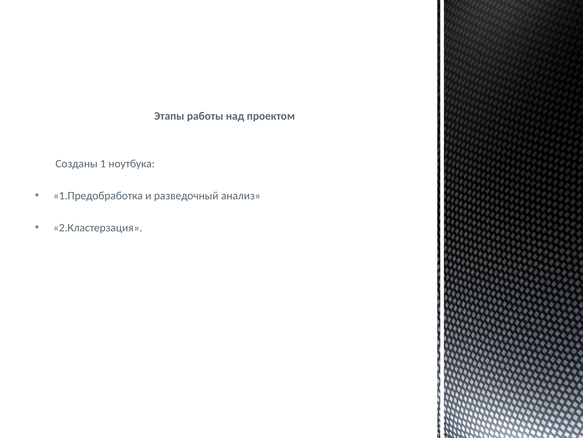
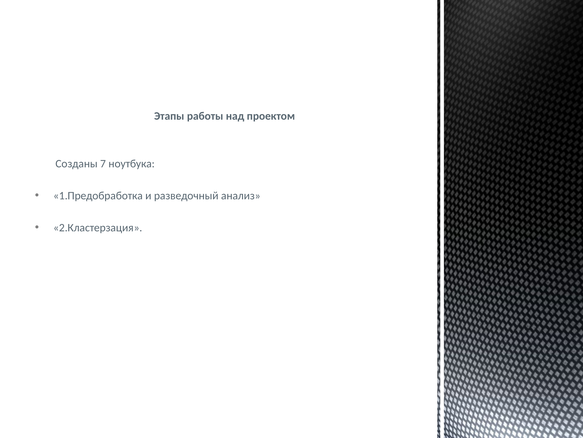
1: 1 -> 7
